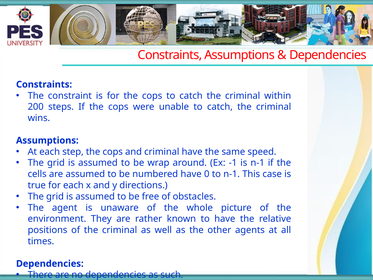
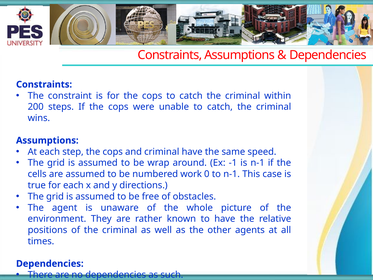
numbered have: have -> work
